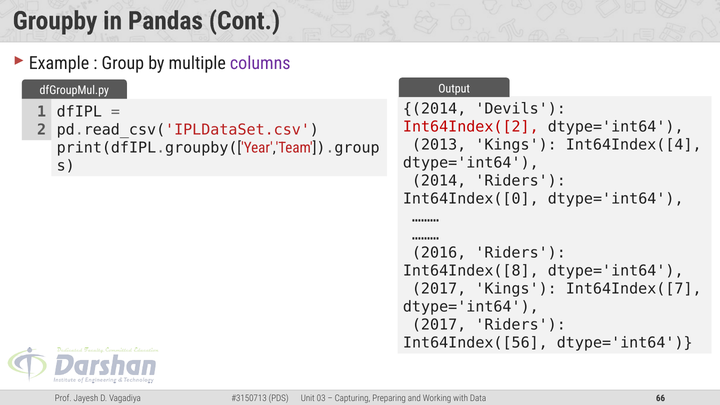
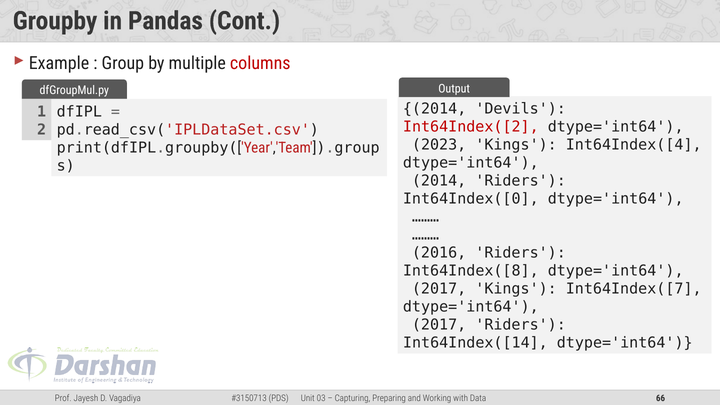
columns colour: purple -> red
2013: 2013 -> 2023
Int64Index([56: Int64Index([56 -> Int64Index([14
